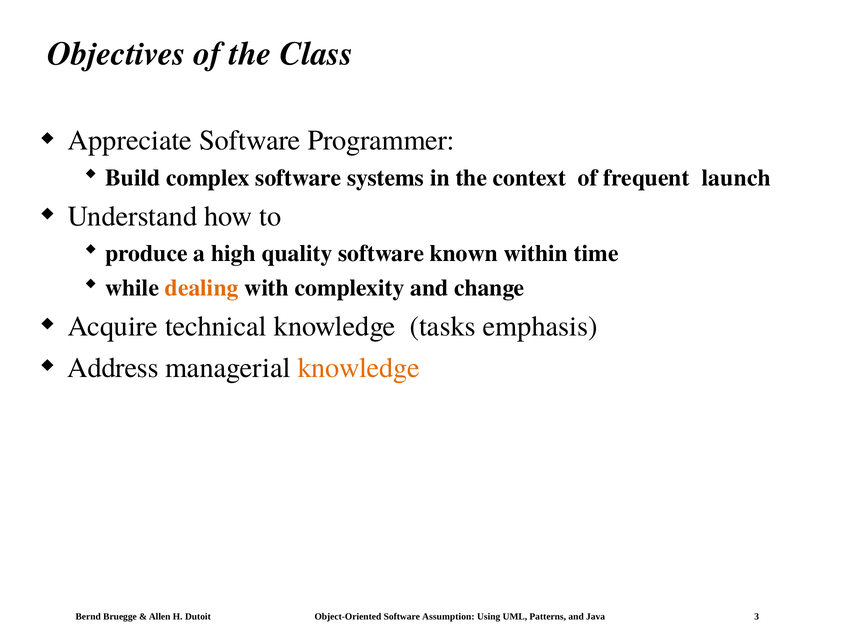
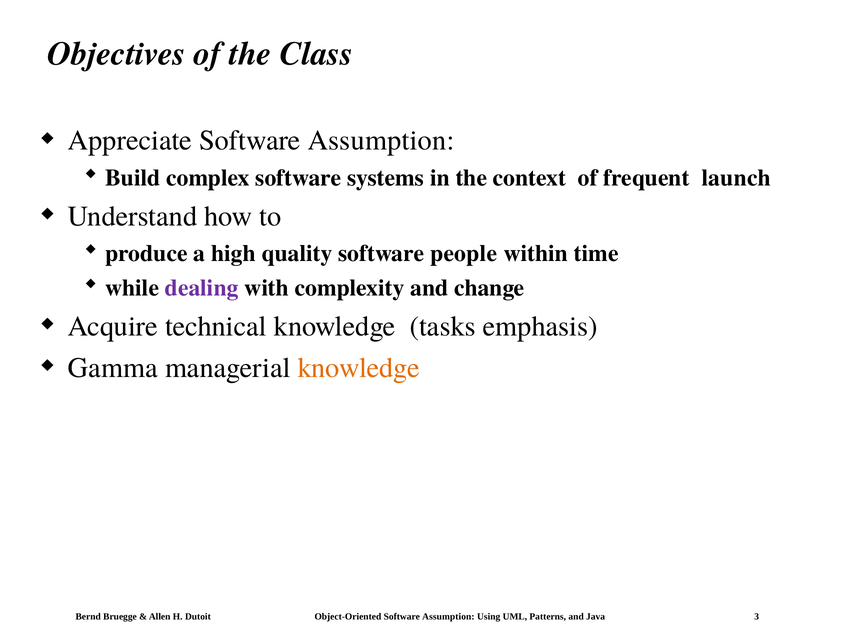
Appreciate Software Programmer: Programmer -> Assumption
known: known -> people
dealing colour: orange -> purple
Address: Address -> Gamma
